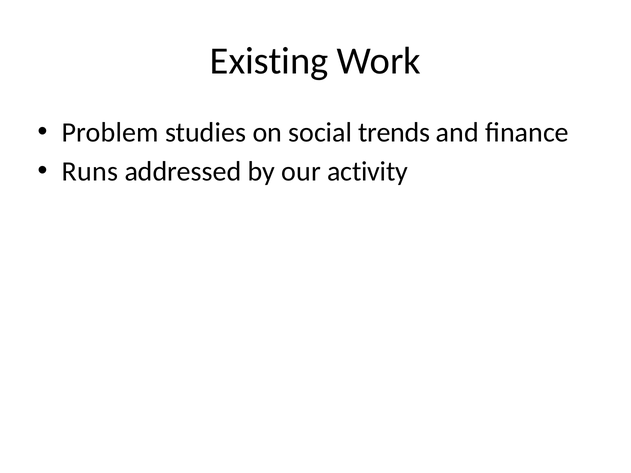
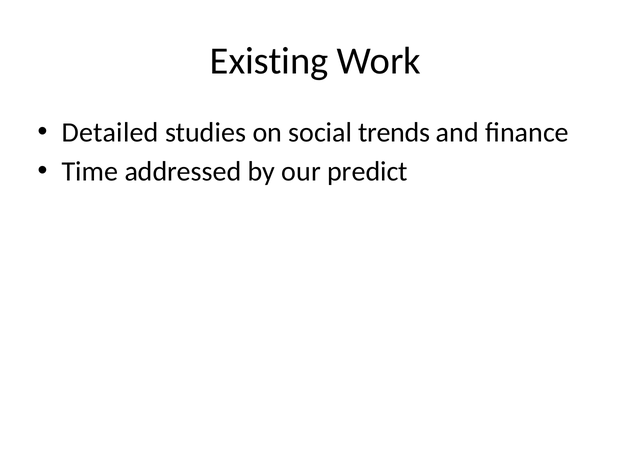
Problem: Problem -> Detailed
Runs: Runs -> Time
activity: activity -> predict
